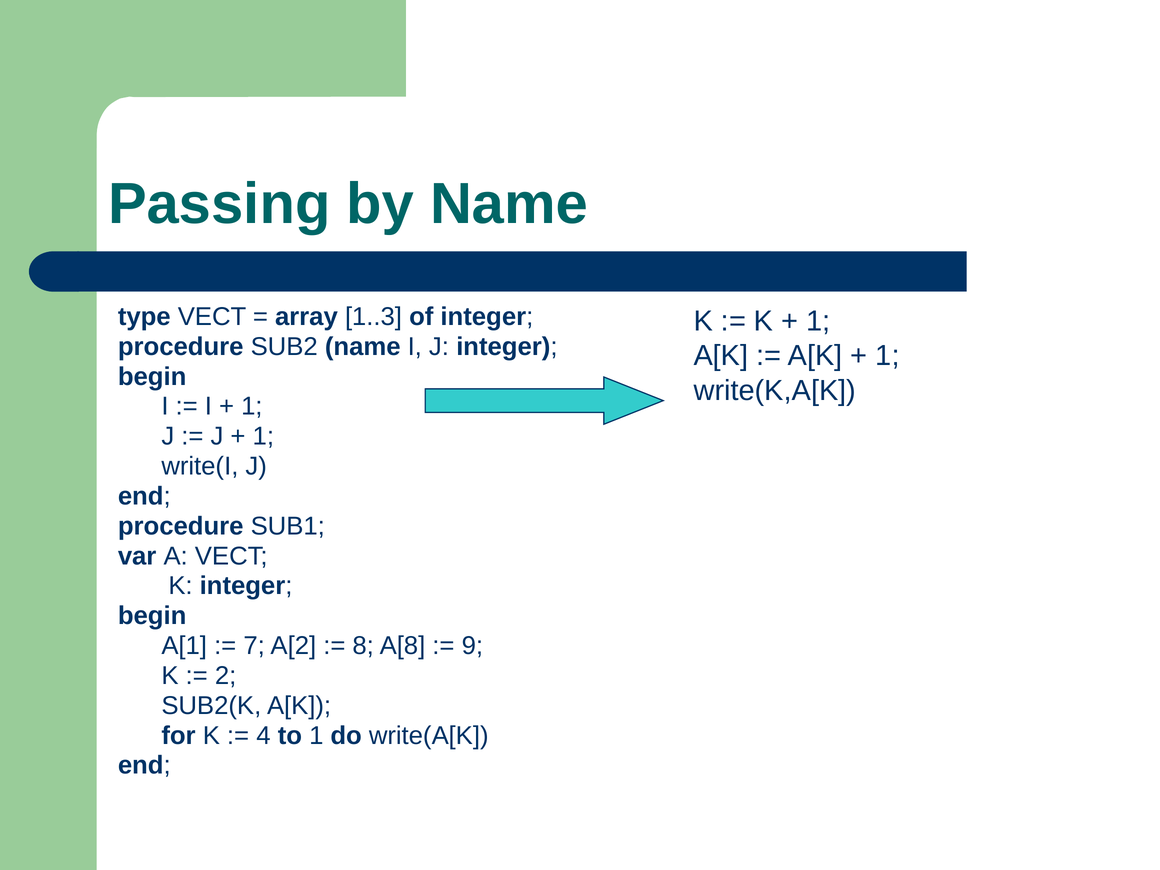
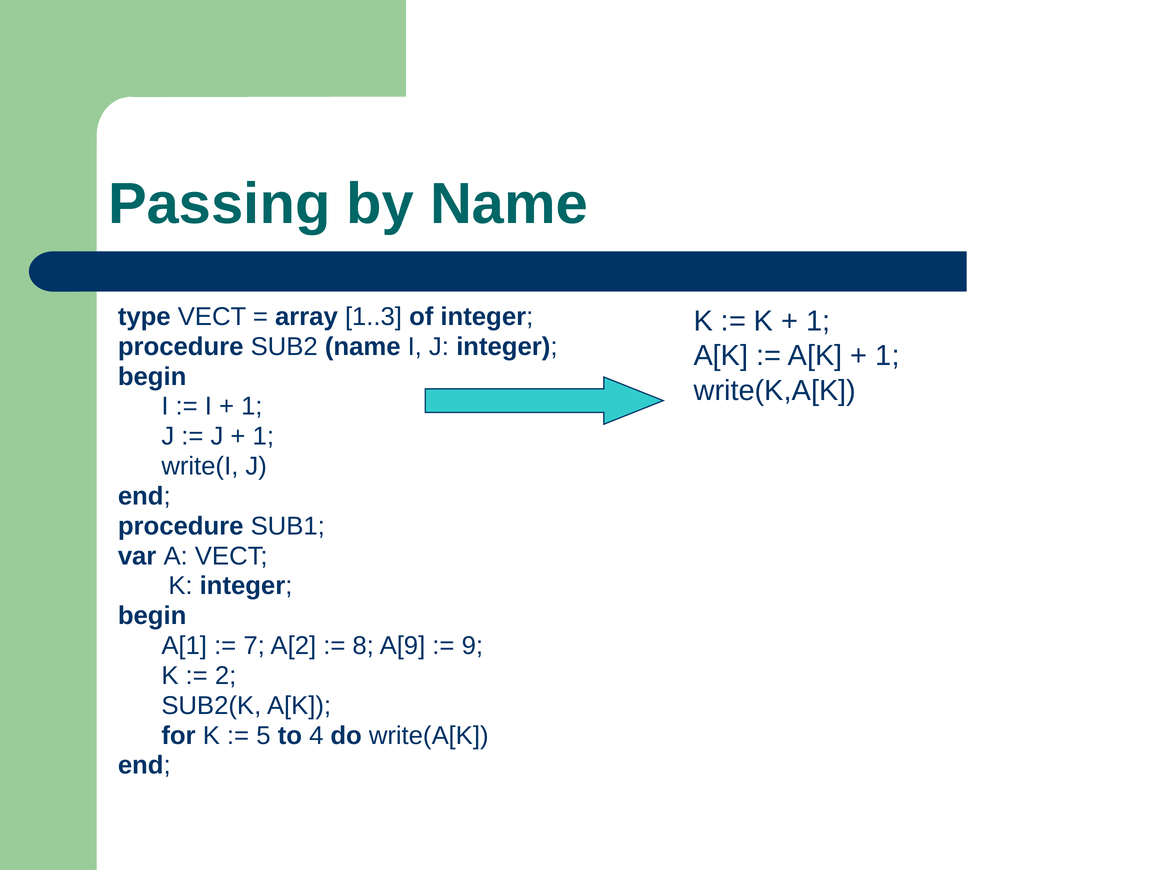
A[8: A[8 -> A[9
4: 4 -> 5
to 1: 1 -> 4
